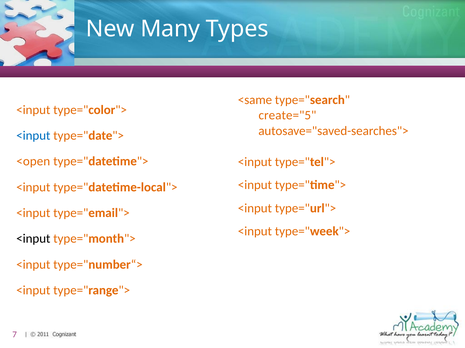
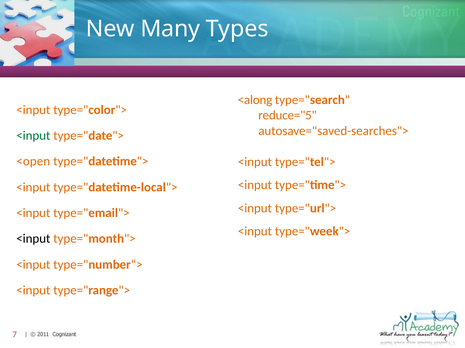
<same: <same -> <along
create="5: create="5 -> reduce="5
<input at (33, 136) colour: blue -> green
